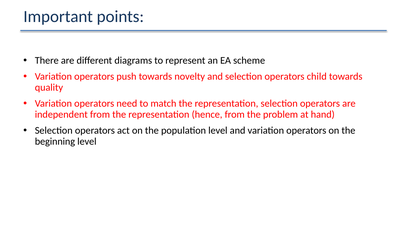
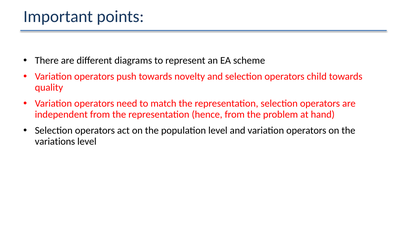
beginning: beginning -> variations
